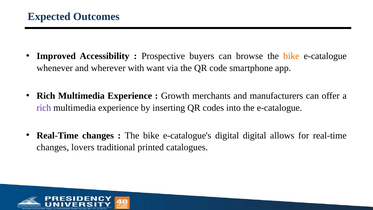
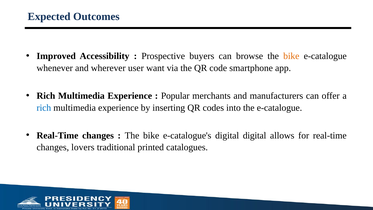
with: with -> user
Growth: Growth -> Popular
rich at (44, 108) colour: purple -> blue
